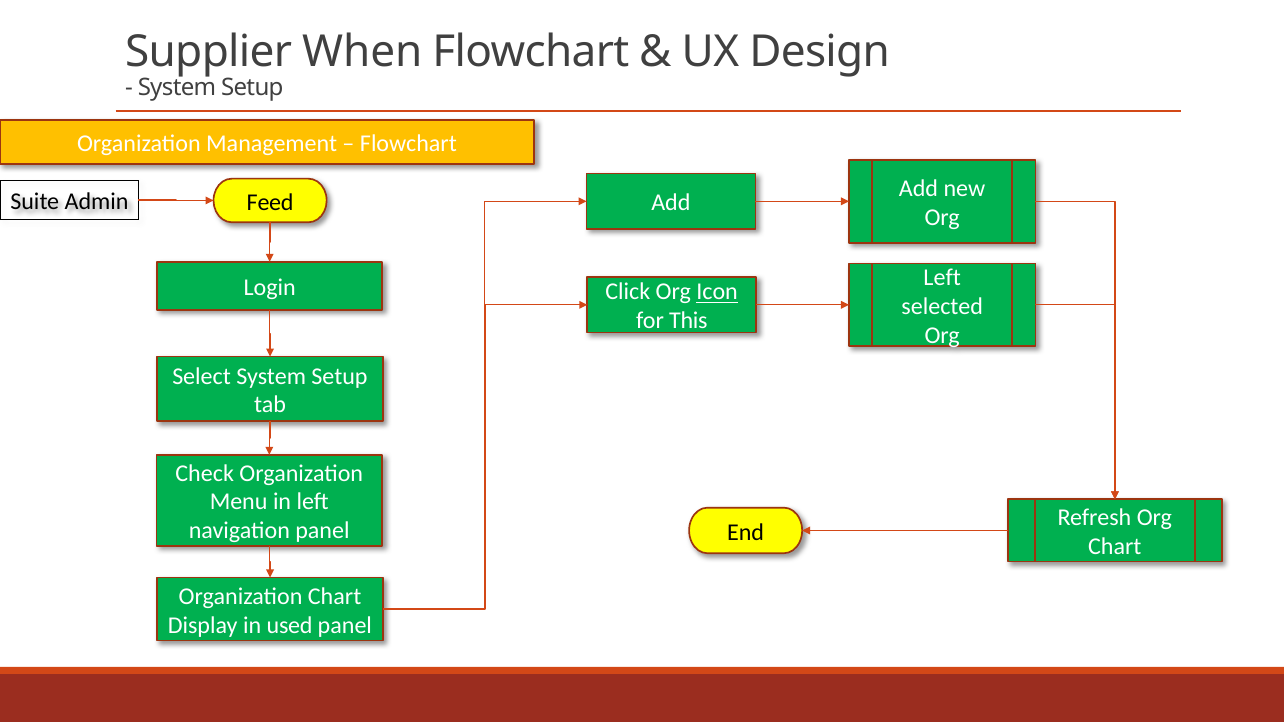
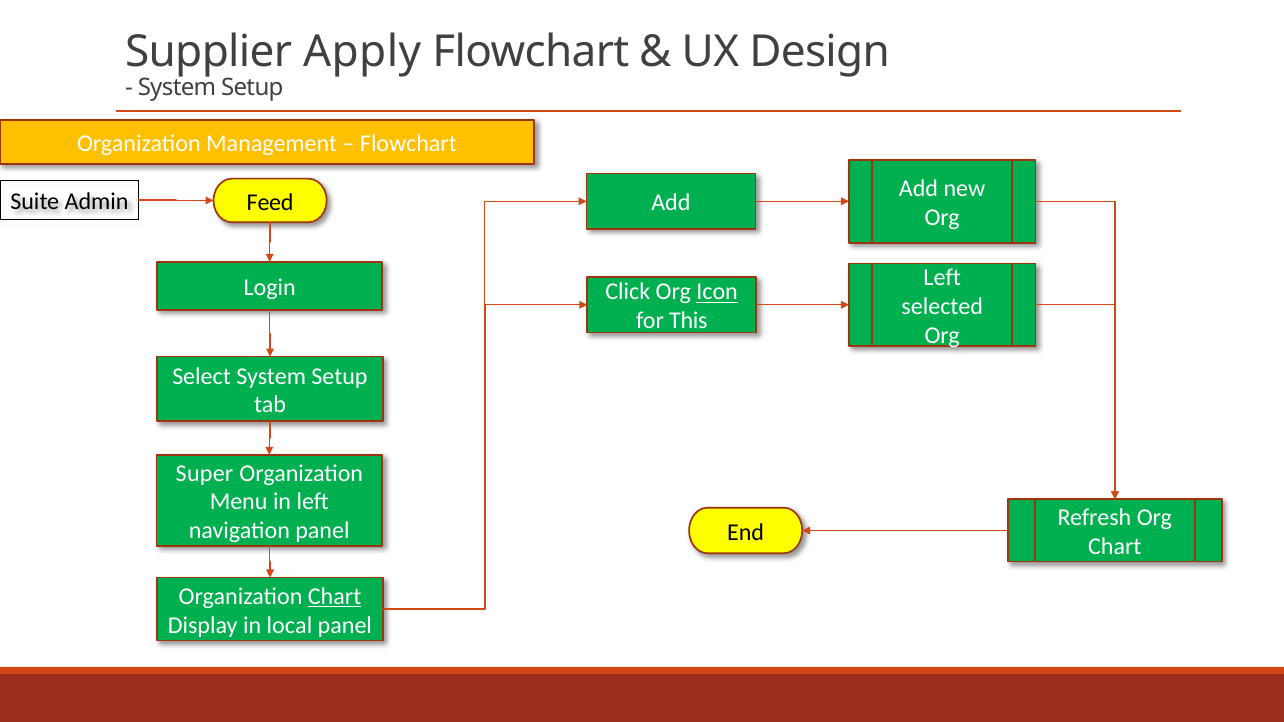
When: When -> Apply
Check: Check -> Super
Chart at (335, 596) underline: none -> present
used: used -> local
